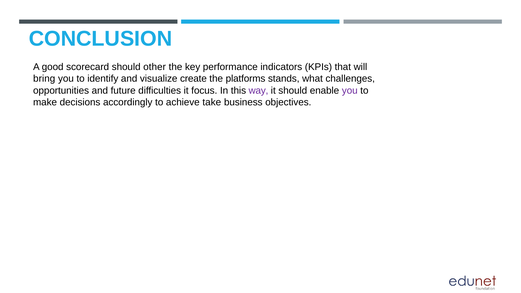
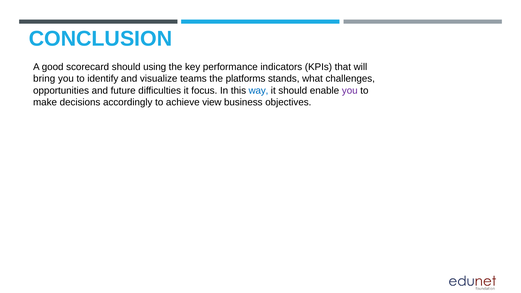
other: other -> using
create: create -> teams
way colour: purple -> blue
take: take -> view
